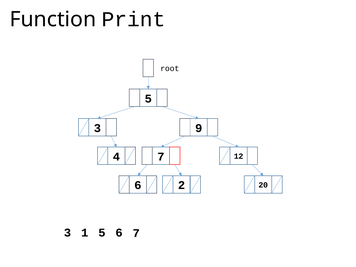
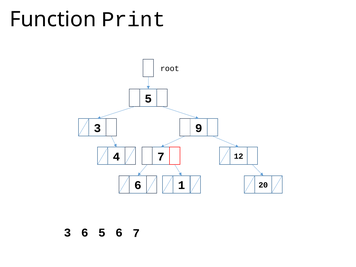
2: 2 -> 1
3 1: 1 -> 6
